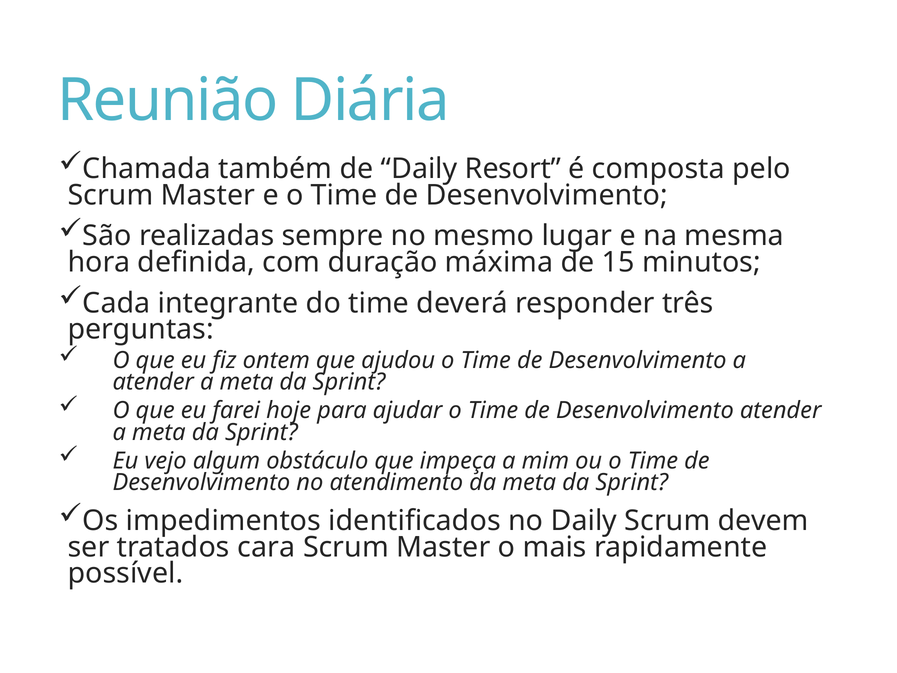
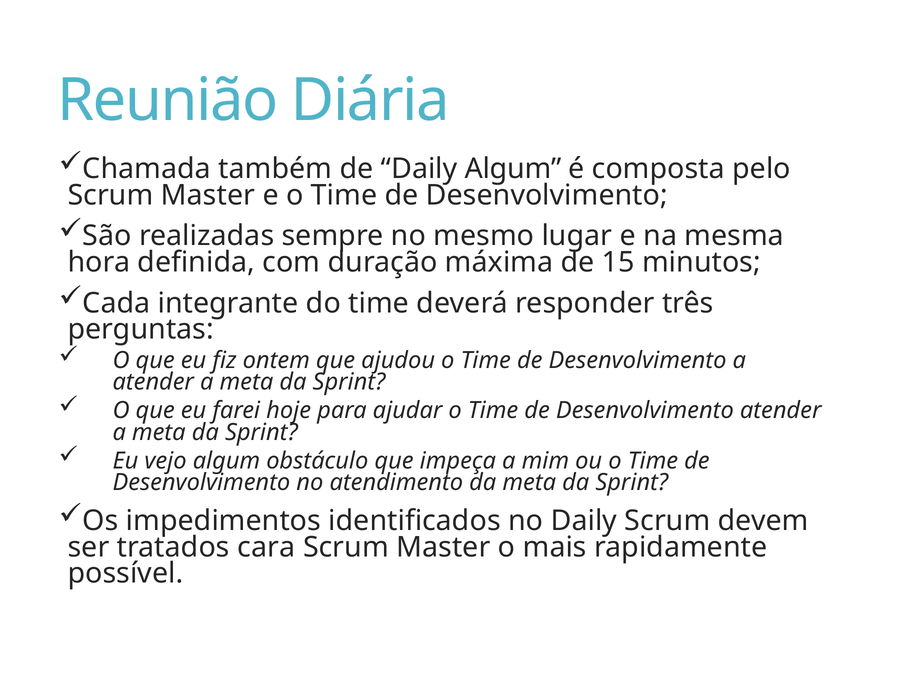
Daily Resort: Resort -> Algum
